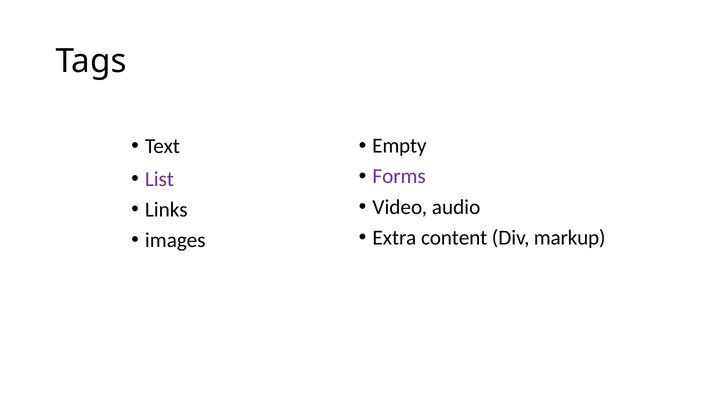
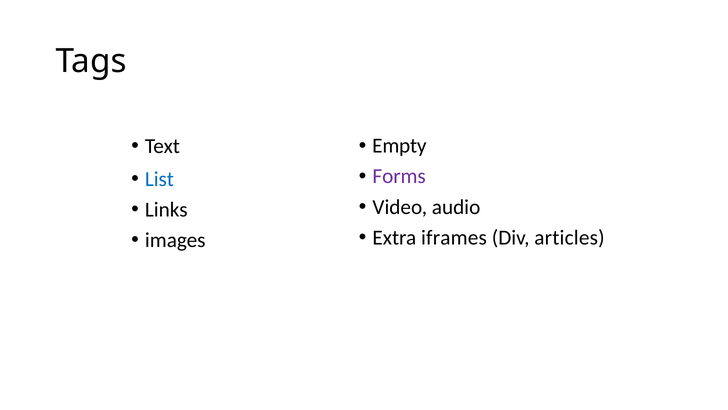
List colour: purple -> blue
content: content -> iframes
markup: markup -> articles
